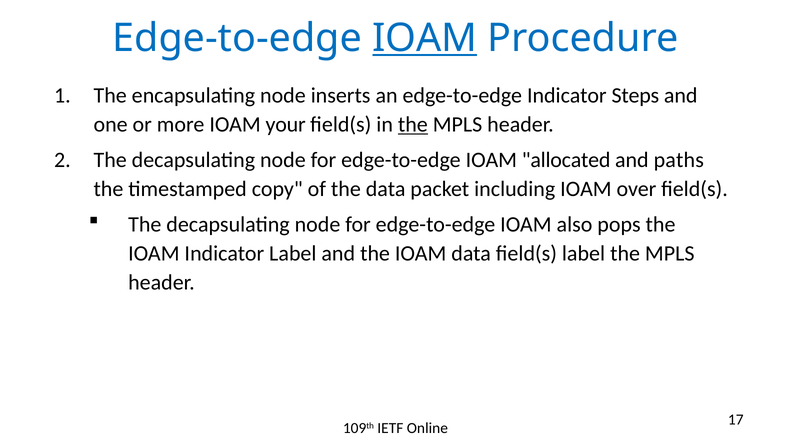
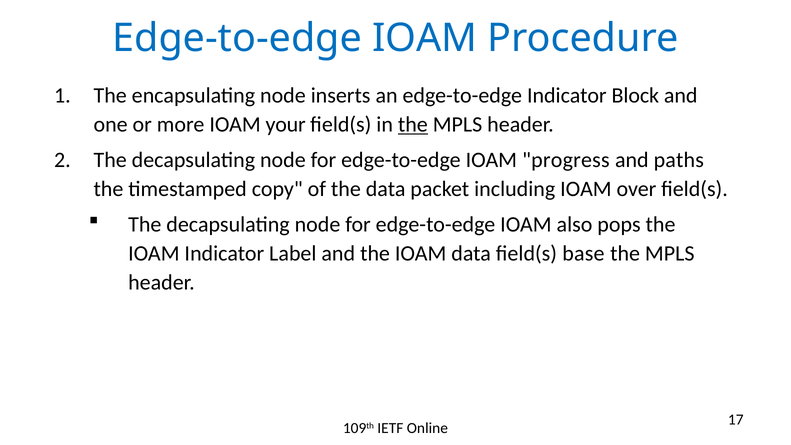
IOAM at (425, 38) underline: present -> none
Steps: Steps -> Block
allocated: allocated -> progress
field(s label: label -> base
